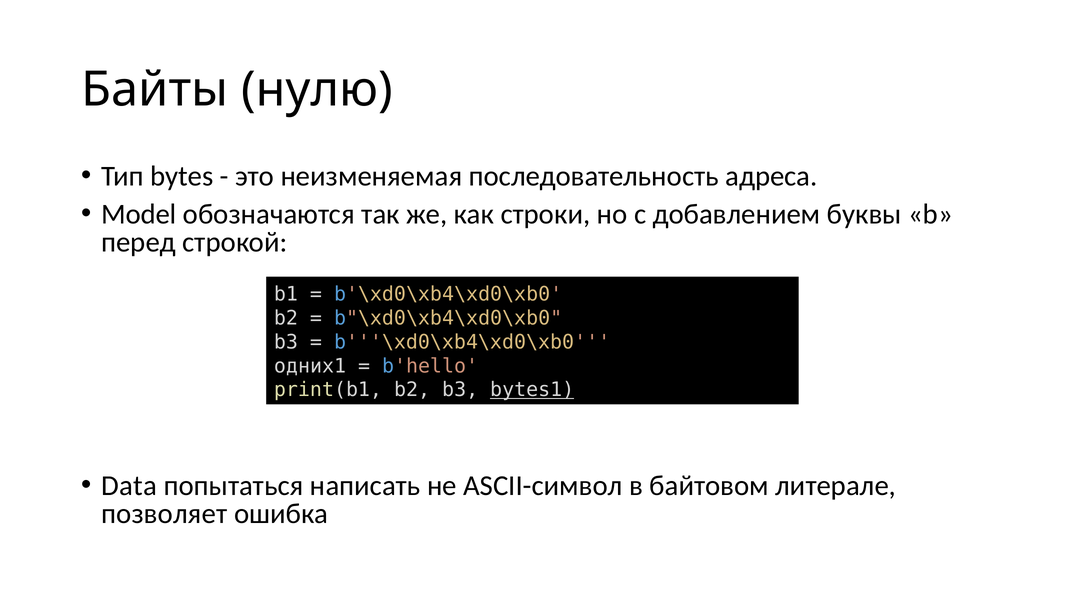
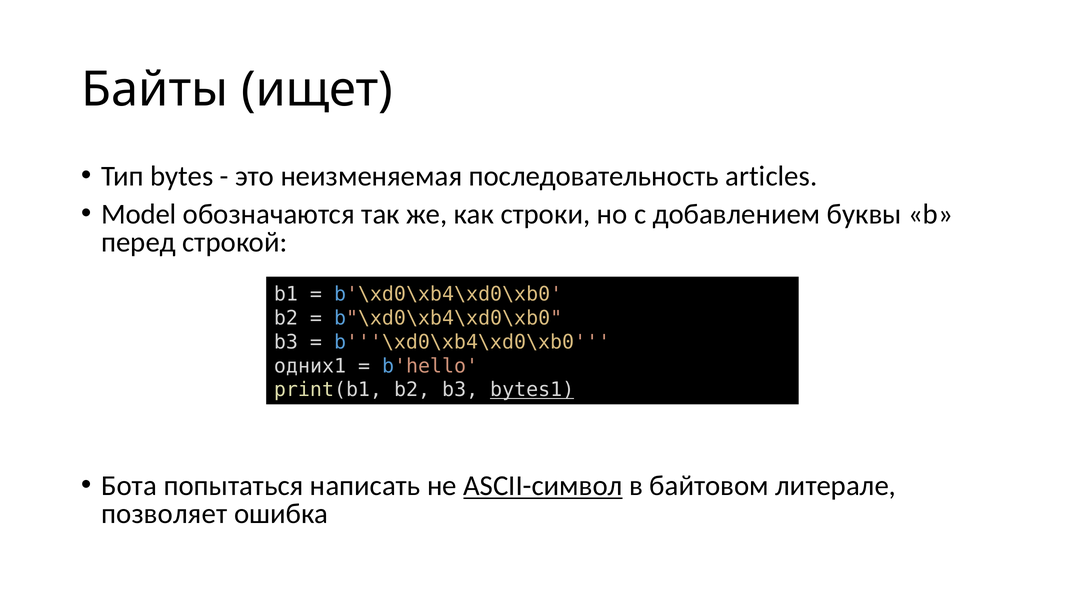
нулю: нулю -> ищет
адреса: адреса -> articles
Data: Data -> Бота
ASCII-символ underline: none -> present
